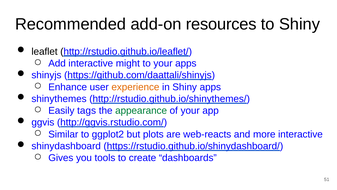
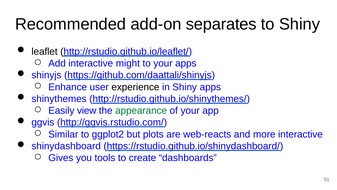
resources: resources -> separates
experience colour: orange -> black
tags: tags -> view
